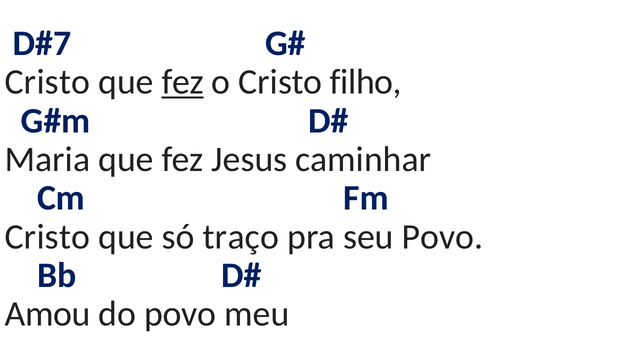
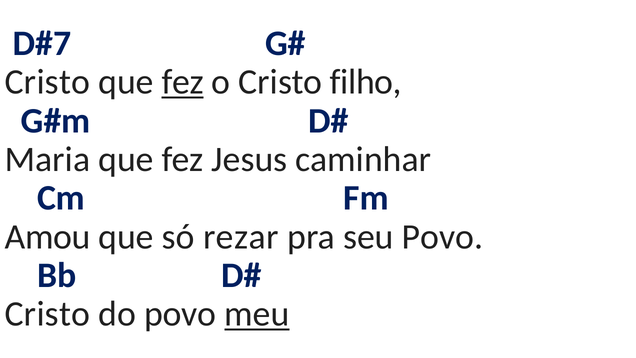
Cristo at (47, 237): Cristo -> Amou
traço: traço -> rezar
Amou at (48, 314): Amou -> Cristo
meu underline: none -> present
